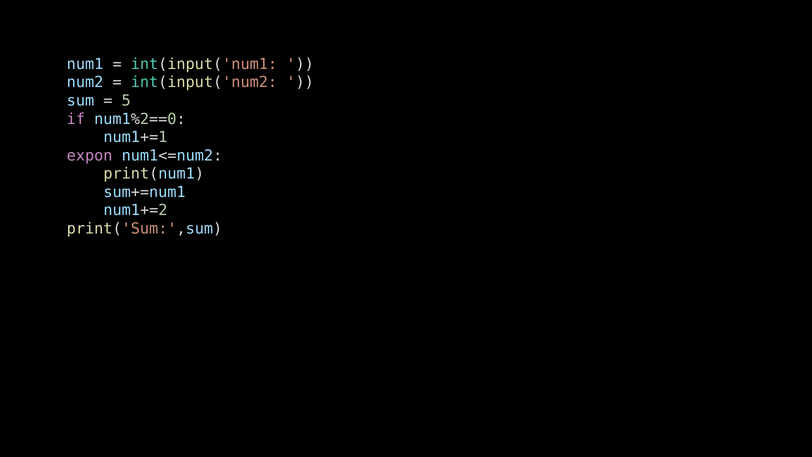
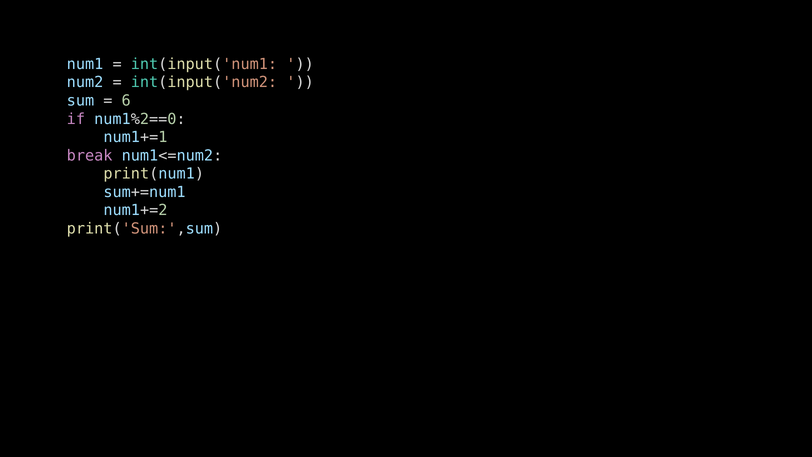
5: 5 -> 6
expon: expon -> break
